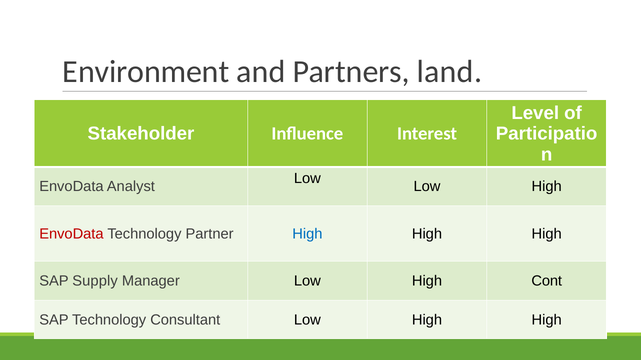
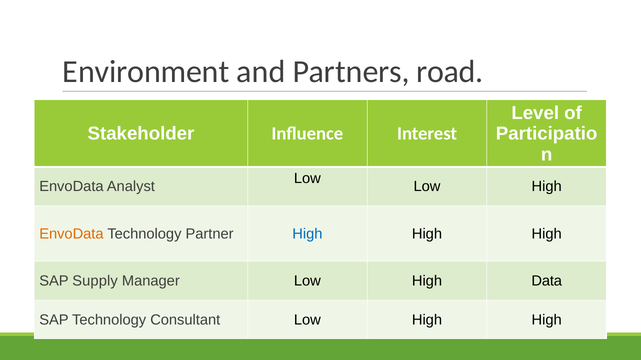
land: land -> road
EnvoData at (71, 234) colour: red -> orange
Cont: Cont -> Data
